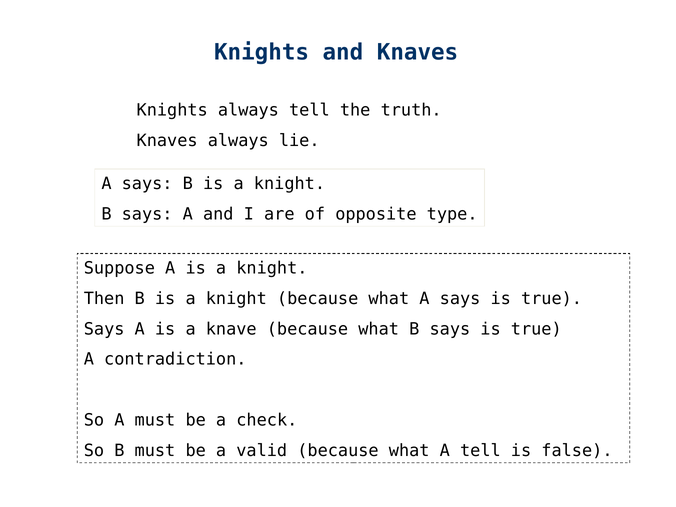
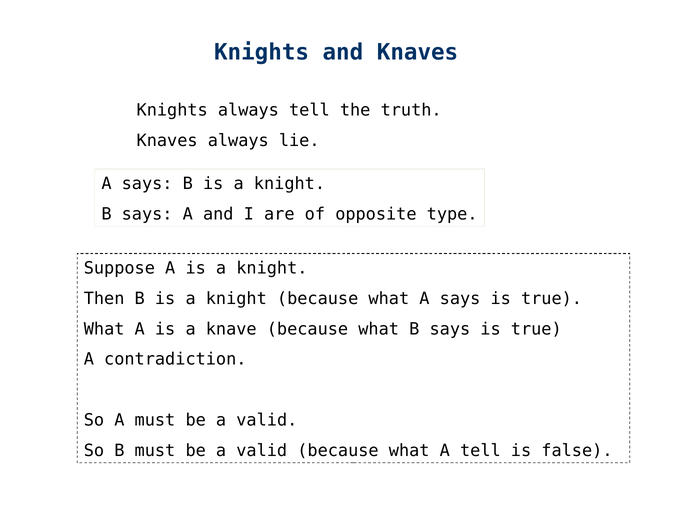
Says at (104, 329): Says -> What
check at (267, 420): check -> valid
